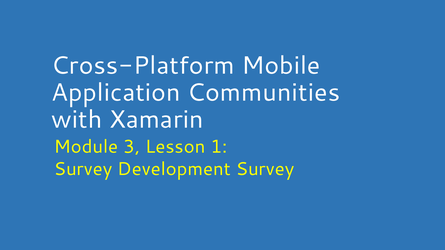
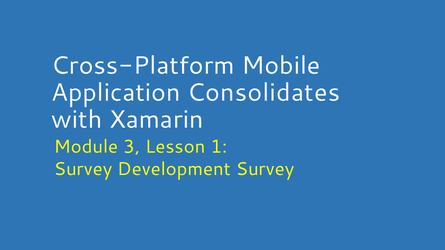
Communities: Communities -> Consolidates
